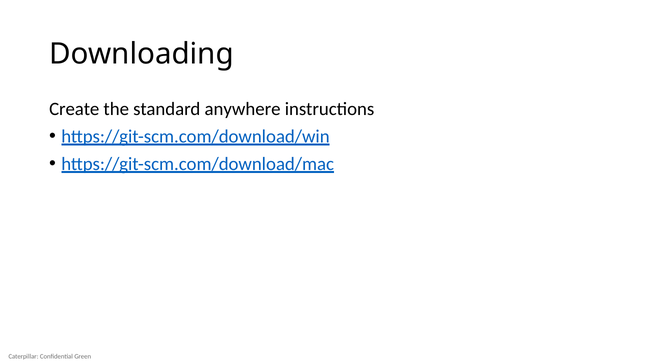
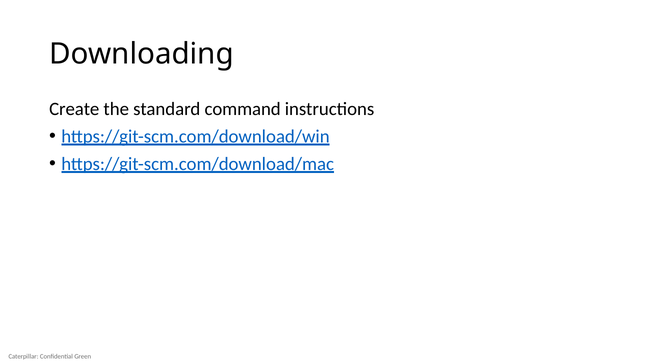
anywhere: anywhere -> command
